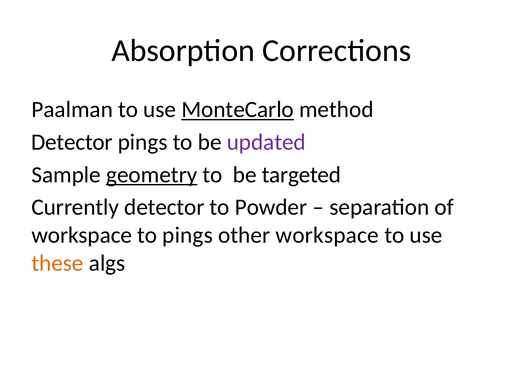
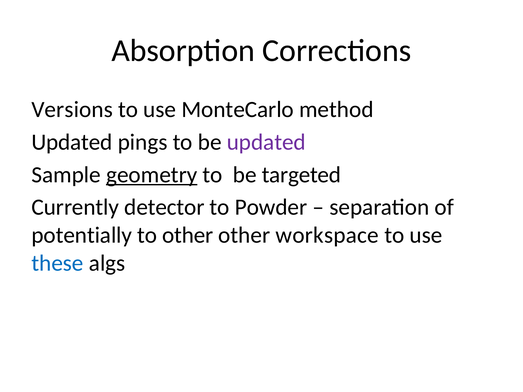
Paalman: Paalman -> Versions
MonteCarlo underline: present -> none
Detector at (72, 142): Detector -> Updated
workspace at (82, 235): workspace -> potentially
to pings: pings -> other
these colour: orange -> blue
